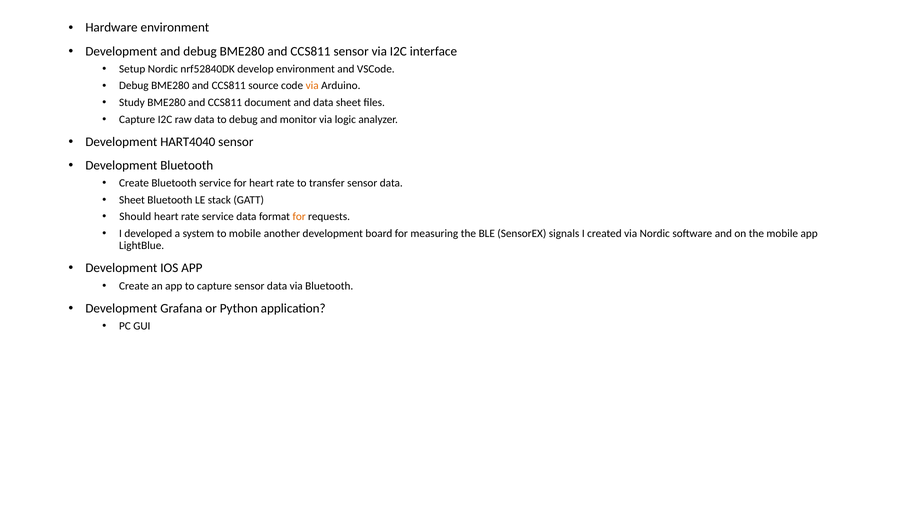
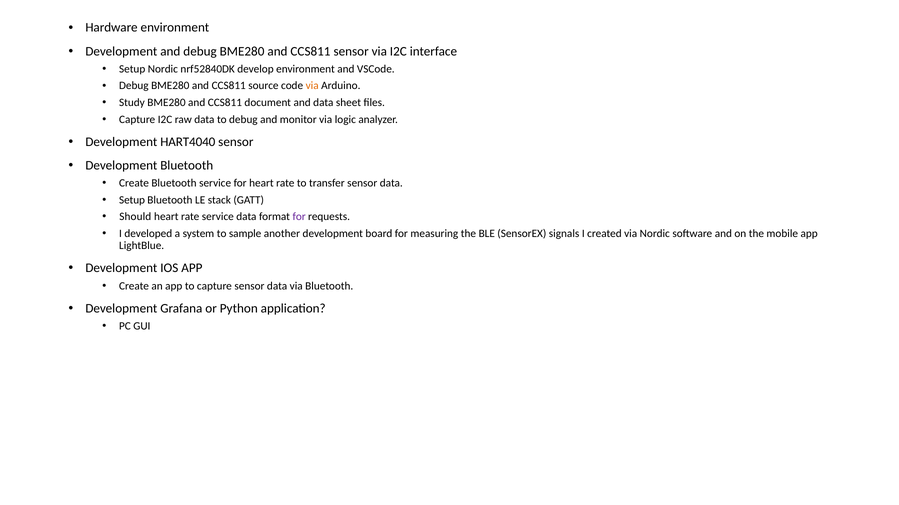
Sheet at (132, 200): Sheet -> Setup
for at (299, 217) colour: orange -> purple
to mobile: mobile -> sample
